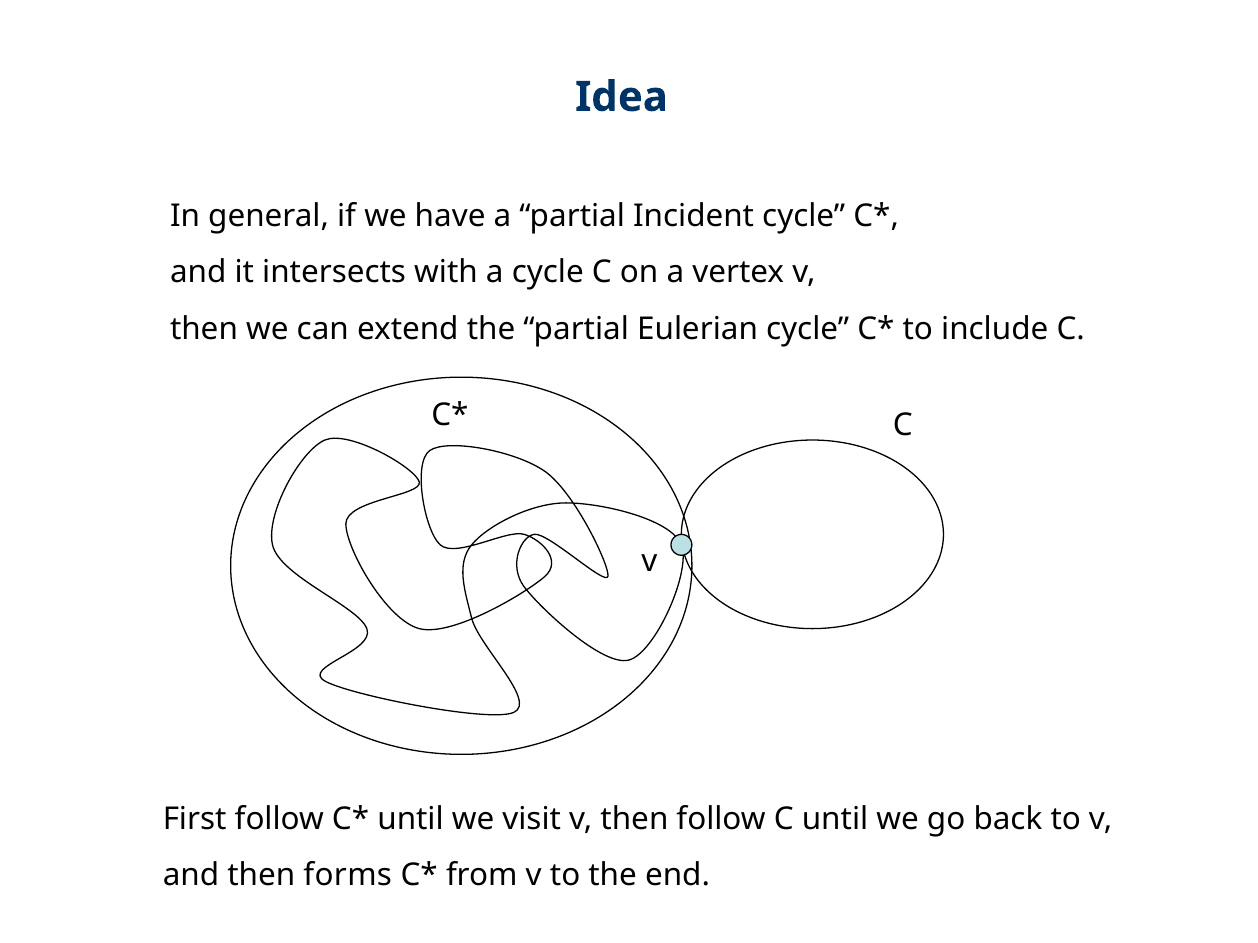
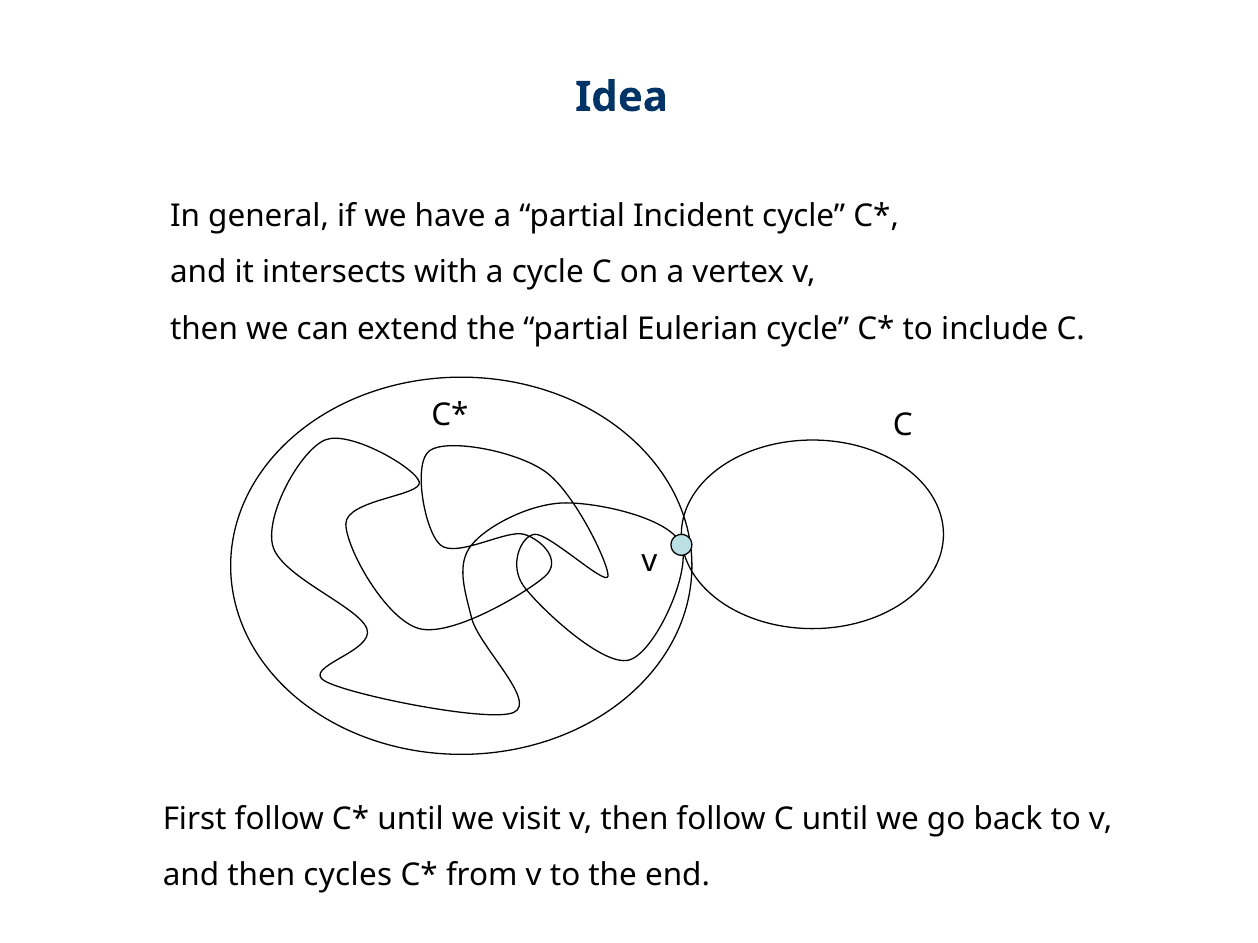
forms: forms -> cycles
